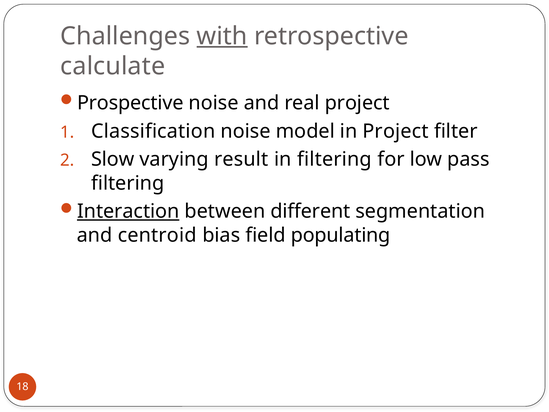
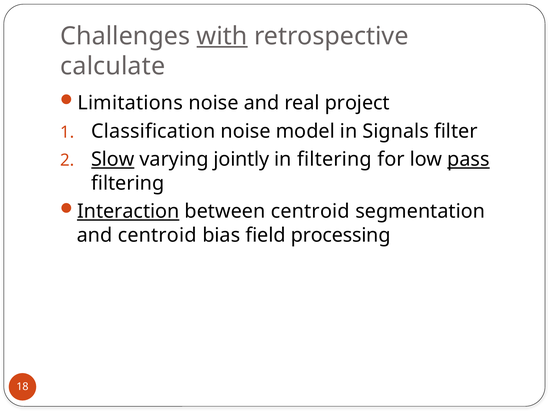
Prospective: Prospective -> Limitations
in Project: Project -> Signals
Slow underline: none -> present
result: result -> jointly
pass underline: none -> present
between different: different -> centroid
populating: populating -> processing
